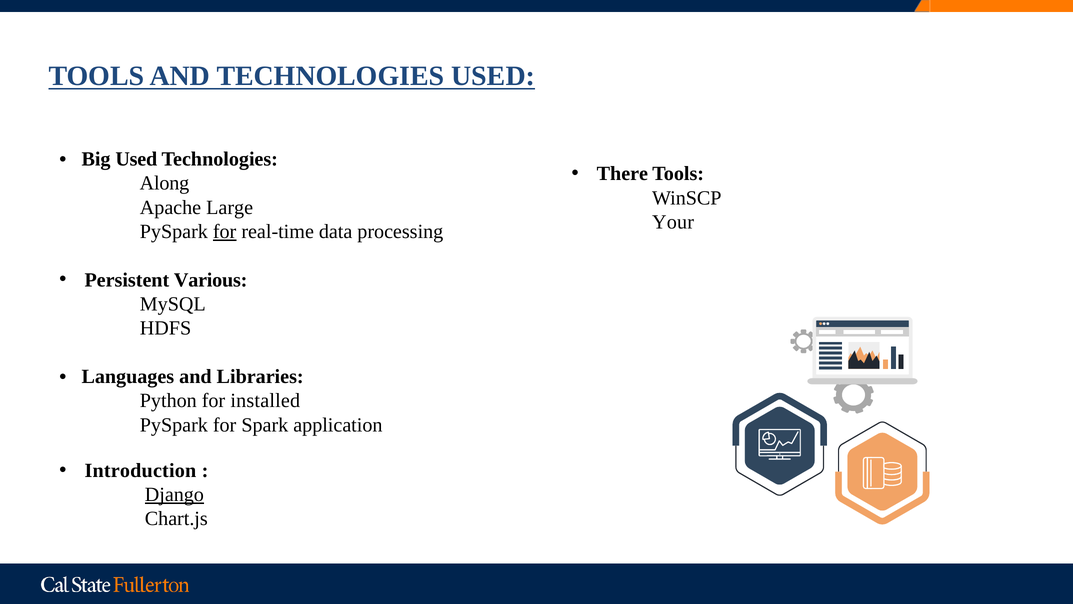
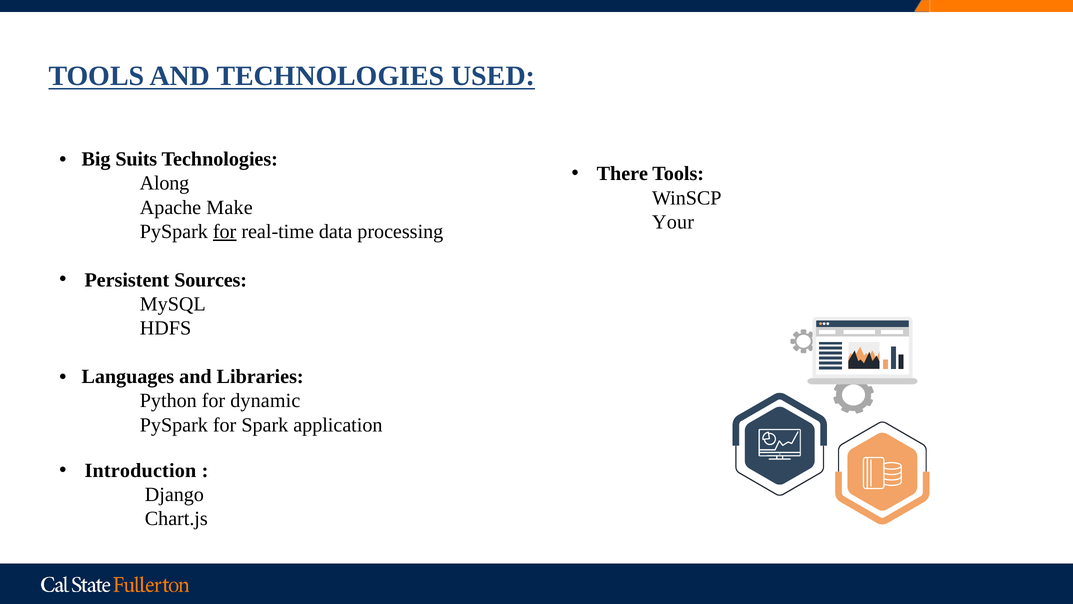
Big Used: Used -> Suits
Large: Large -> Make
Various: Various -> Sources
installed: installed -> dynamic
Django underline: present -> none
